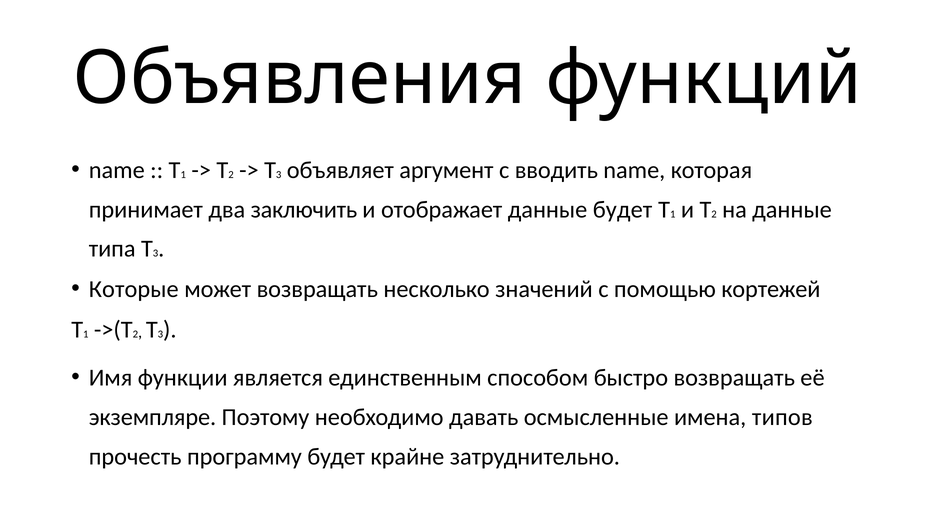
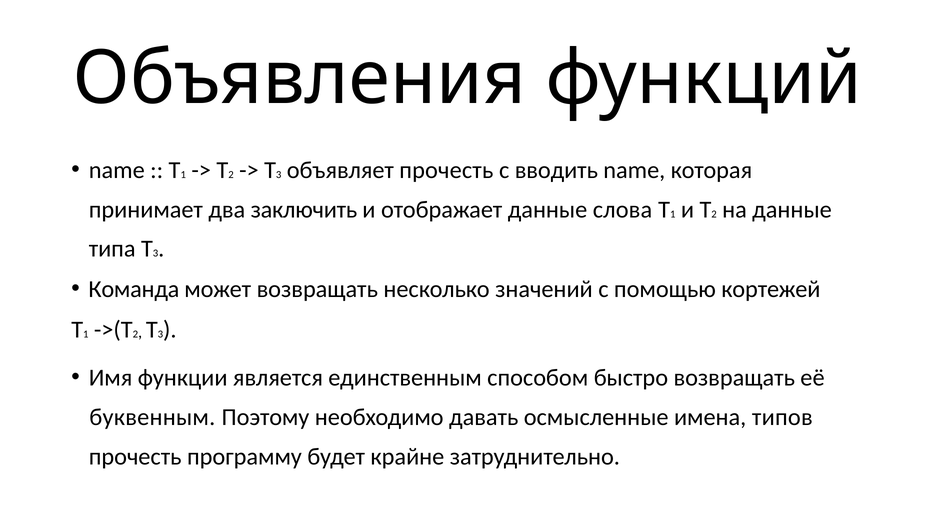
объявляет аргумент: аргумент -> прочесть
данные будет: будет -> слова
Которые: Которые -> Команда
экземпляре: экземпляре -> буквенным
